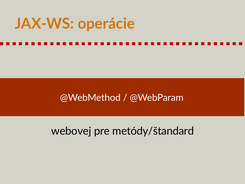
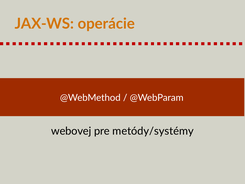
metódy/štandard: metódy/štandard -> metódy/systémy
